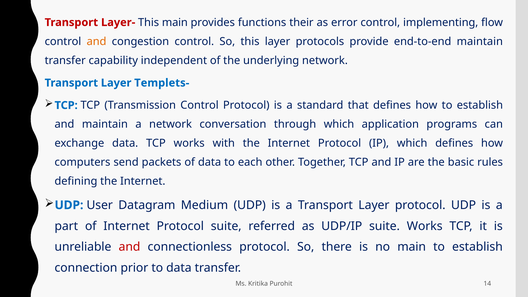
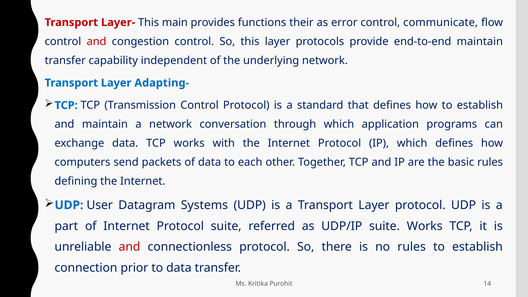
implementing: implementing -> communicate
and at (96, 41) colour: orange -> red
Templets-: Templets- -> Adapting-
Medium: Medium -> Systems
no main: main -> rules
